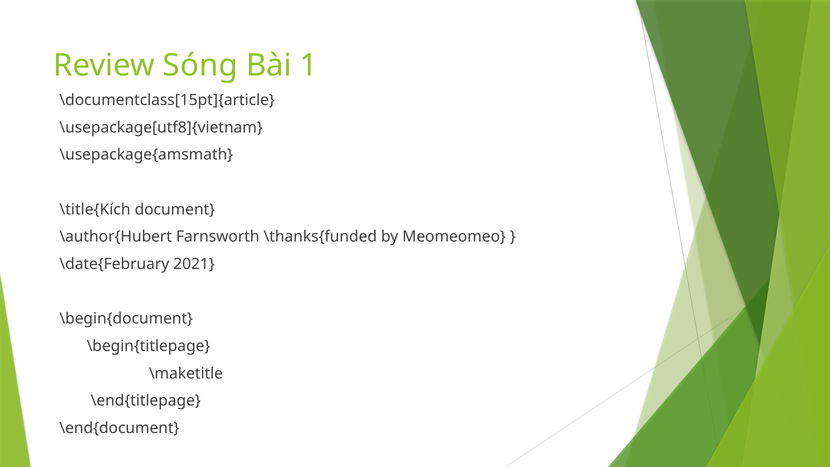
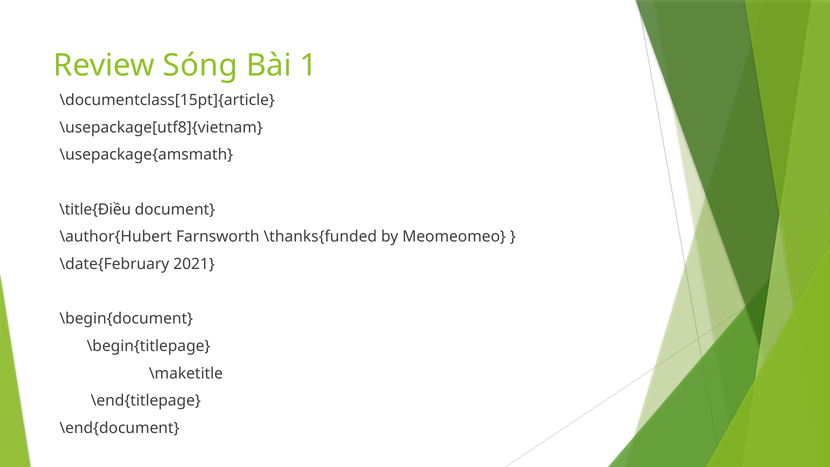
\title{Kích: \title{Kích -> \title{Điều
